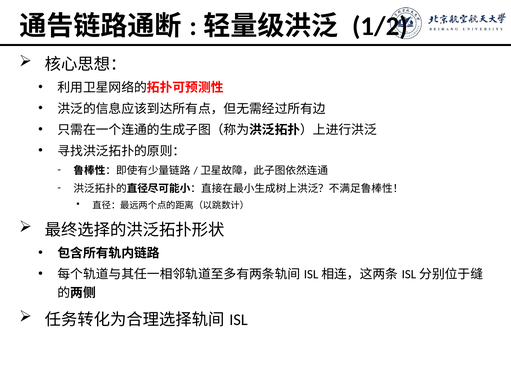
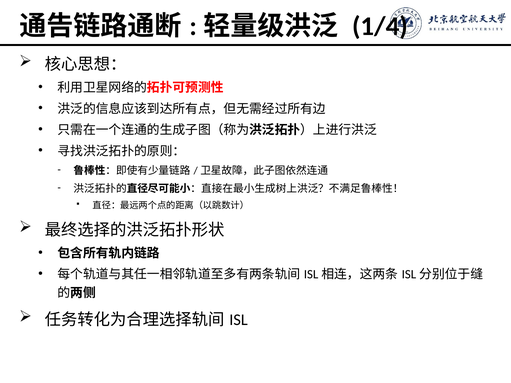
1/2: 1/2 -> 1/4
